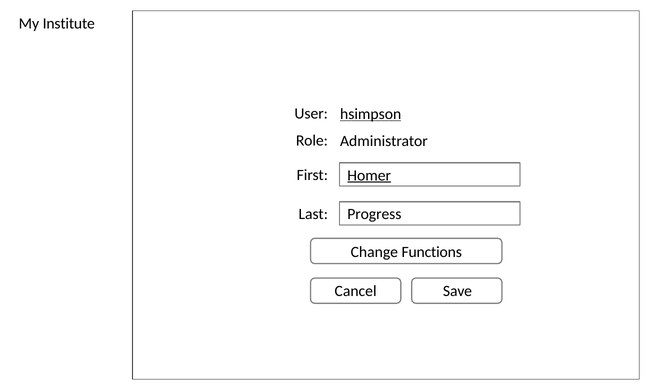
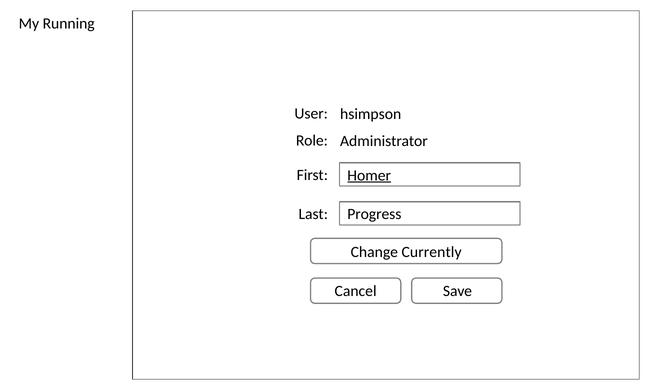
Institute: Institute -> Running
hsimpson underline: present -> none
Functions: Functions -> Currently
